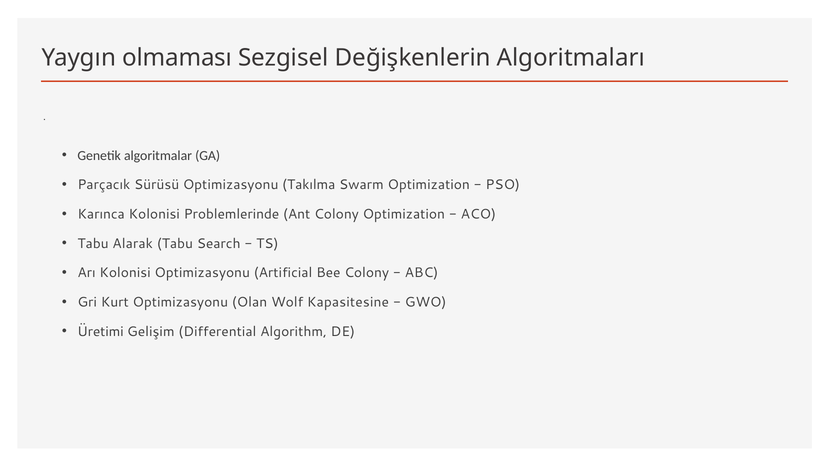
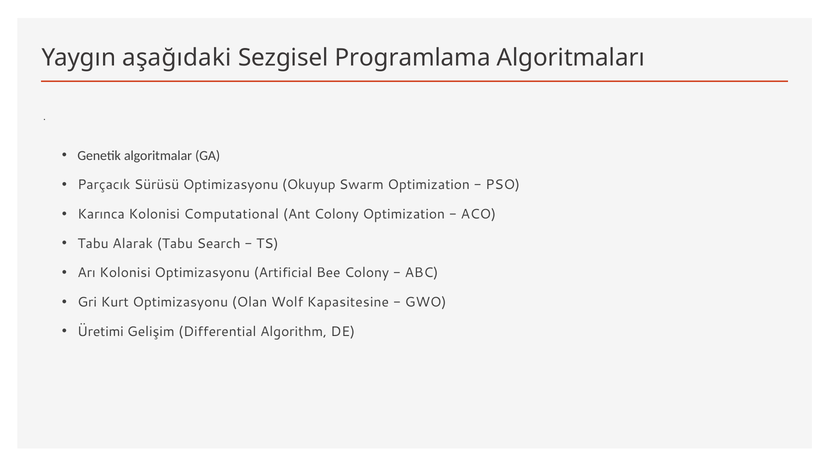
olmaması: olmaması -> aşağıdaki
Değişkenlerin: Değişkenlerin -> Programlama
Takılma: Takılma -> Okuyup
Problemlerinde: Problemlerinde -> Computational
